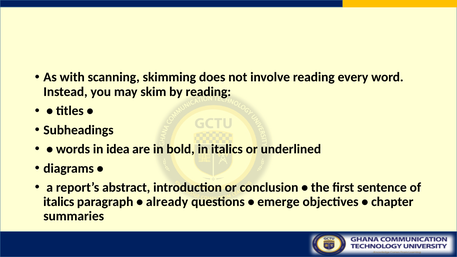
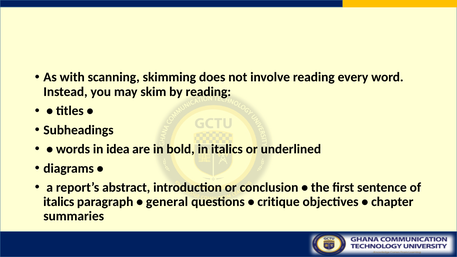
already: already -> general
emerge: emerge -> critique
